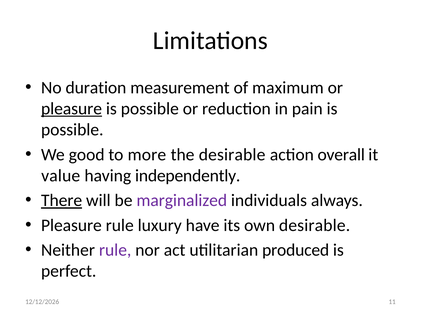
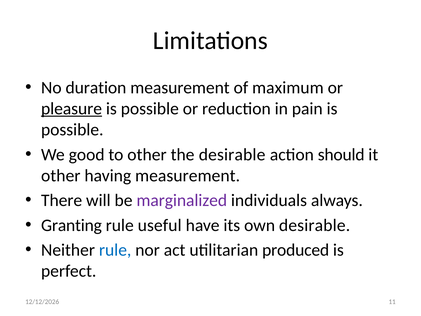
to more: more -> other
overall: overall -> should
value at (61, 175): value -> other
having independently: independently -> measurement
There underline: present -> none
Pleasure at (71, 225): Pleasure -> Granting
luxury: luxury -> useful
rule at (115, 250) colour: purple -> blue
